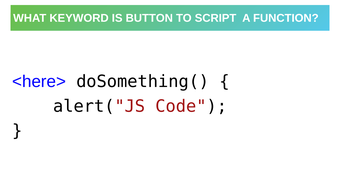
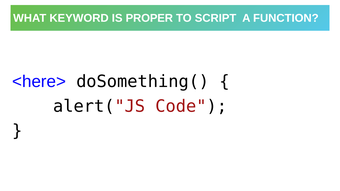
BUTTON: BUTTON -> PROPER
